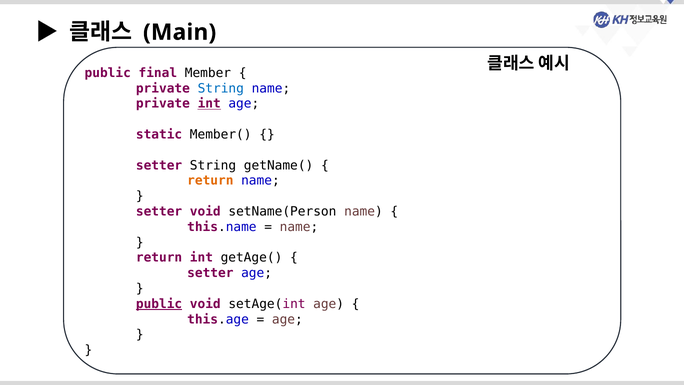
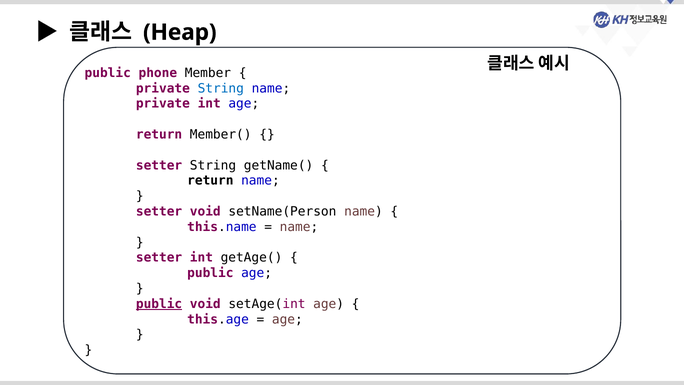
Main: Main -> Heap
final: final -> phone
int at (209, 104) underline: present -> none
static at (159, 134): static -> return
return at (210, 181) colour: orange -> black
return at (159, 258): return -> setter
setter at (210, 273): setter -> public
